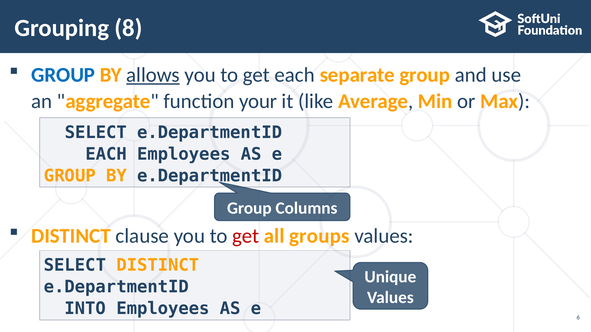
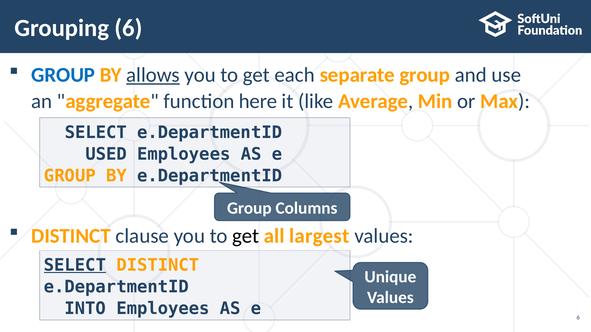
Grouping 8: 8 -> 6
your: your -> here
EACH at (106, 154): EACH -> USED
get at (246, 236) colour: red -> black
groups: groups -> largest
SELECT at (75, 266) underline: none -> present
